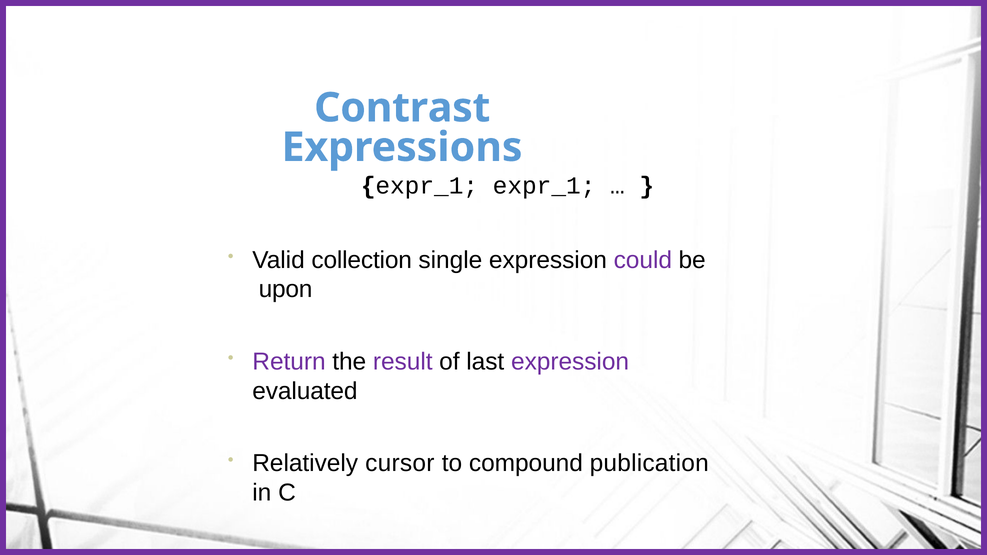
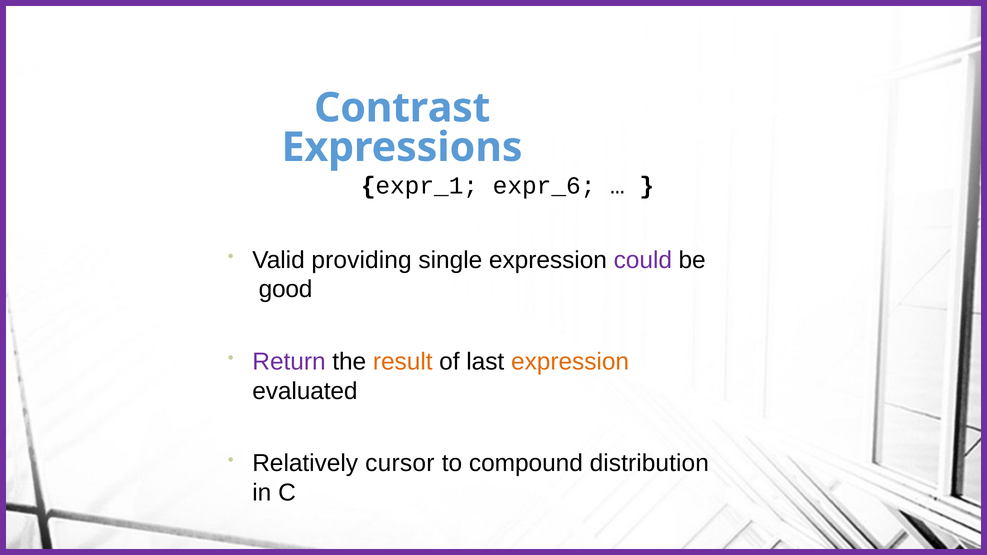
expr_1 expr_1: expr_1 -> expr_6
collection: collection -> providing
upon: upon -> good
result colour: purple -> orange
expression at (570, 362) colour: purple -> orange
publication: publication -> distribution
